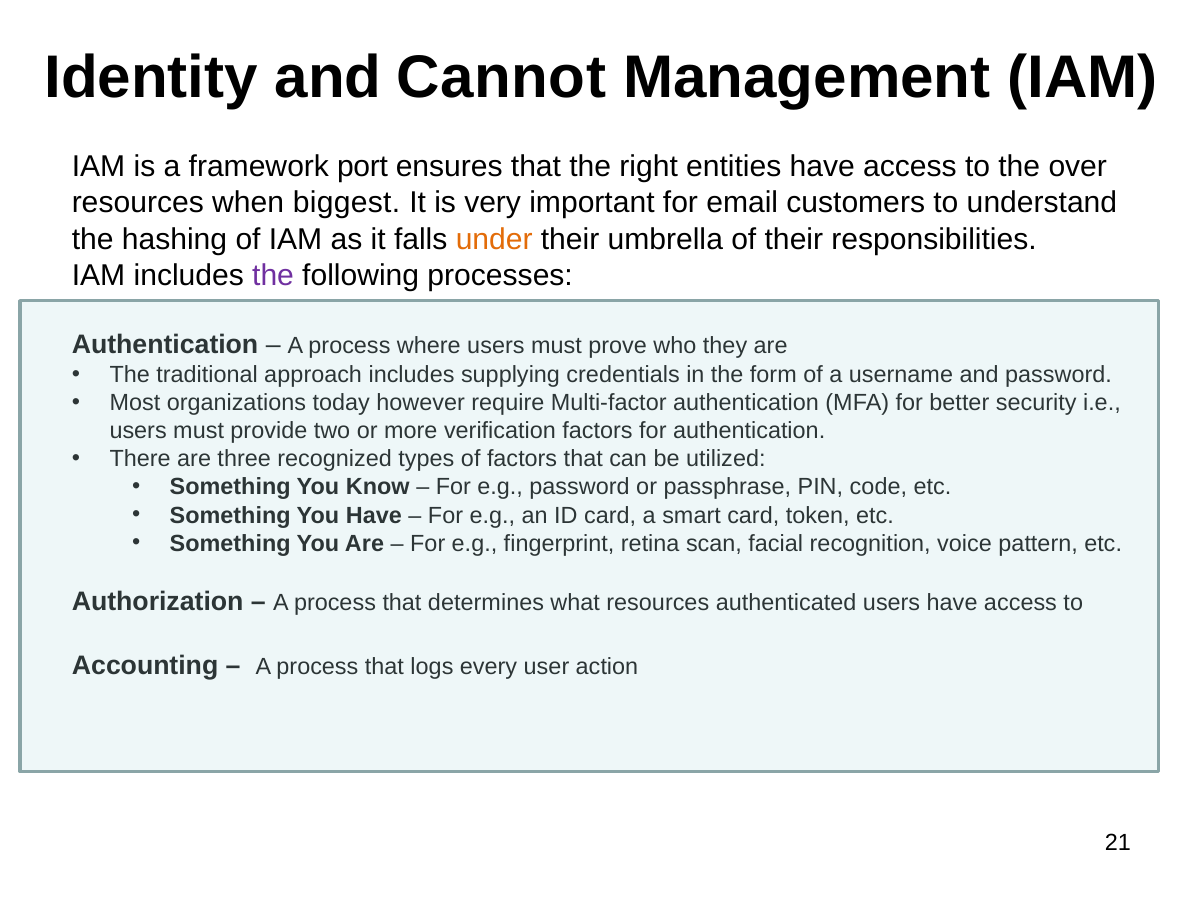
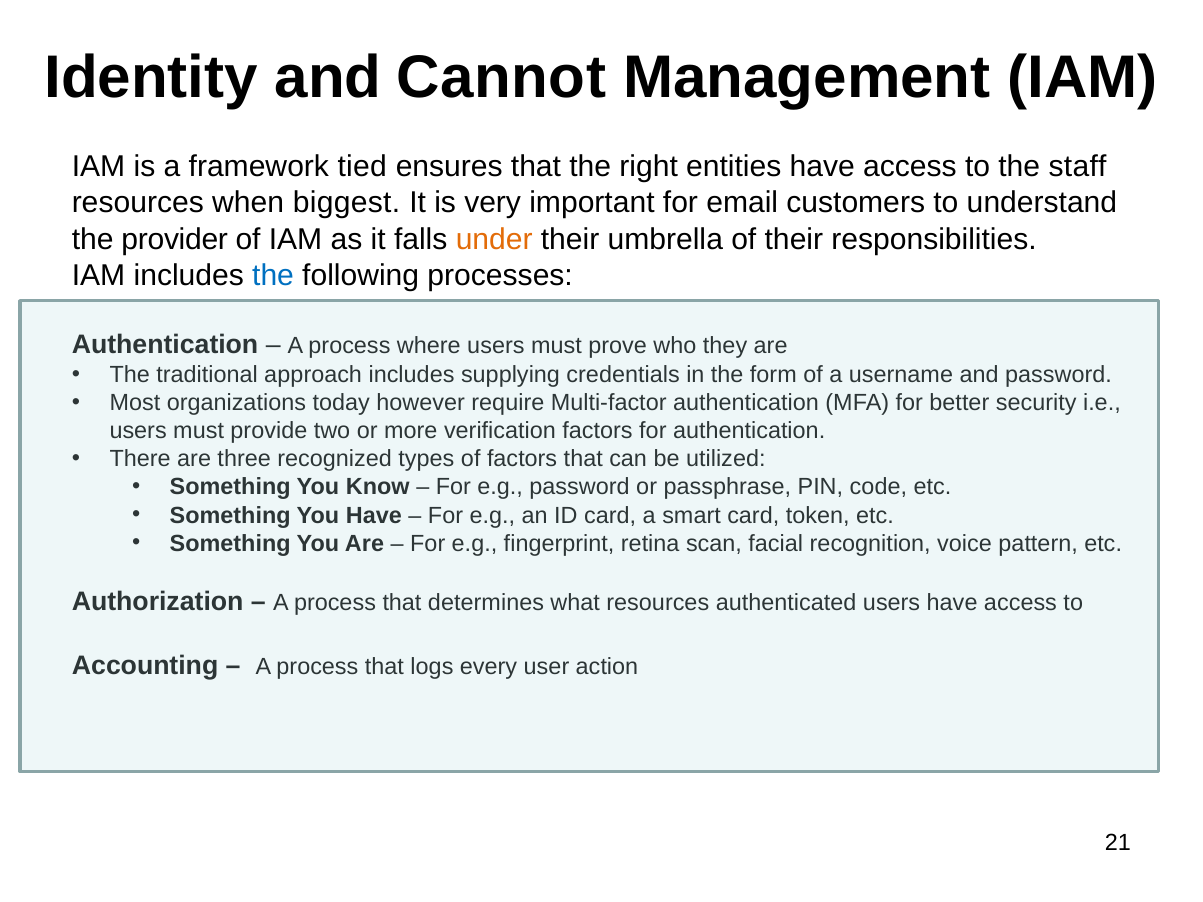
port: port -> tied
over: over -> staff
hashing: hashing -> provider
the at (273, 275) colour: purple -> blue
